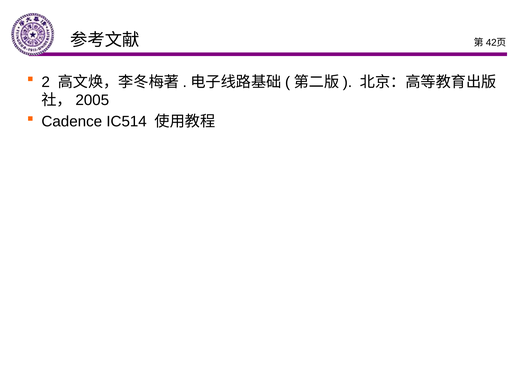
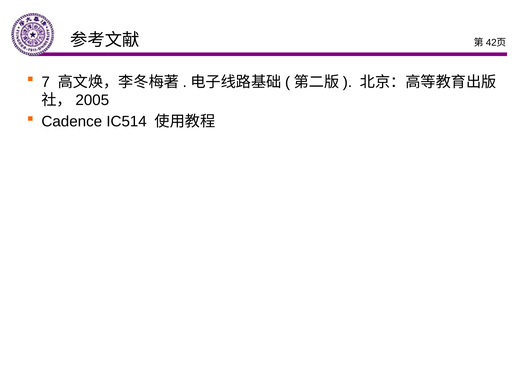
2: 2 -> 7
